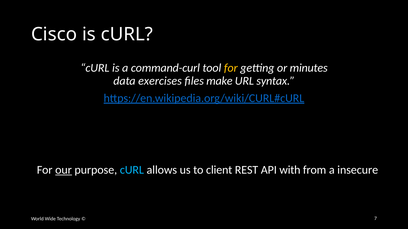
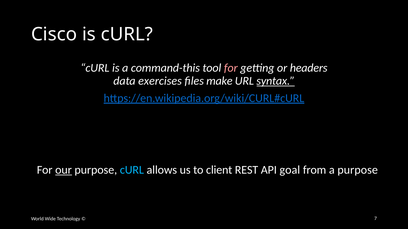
command-curl: command-curl -> command-this
for at (231, 68) colour: yellow -> pink
minutes: minutes -> headers
syntax underline: none -> present
with: with -> goal
a insecure: insecure -> purpose
